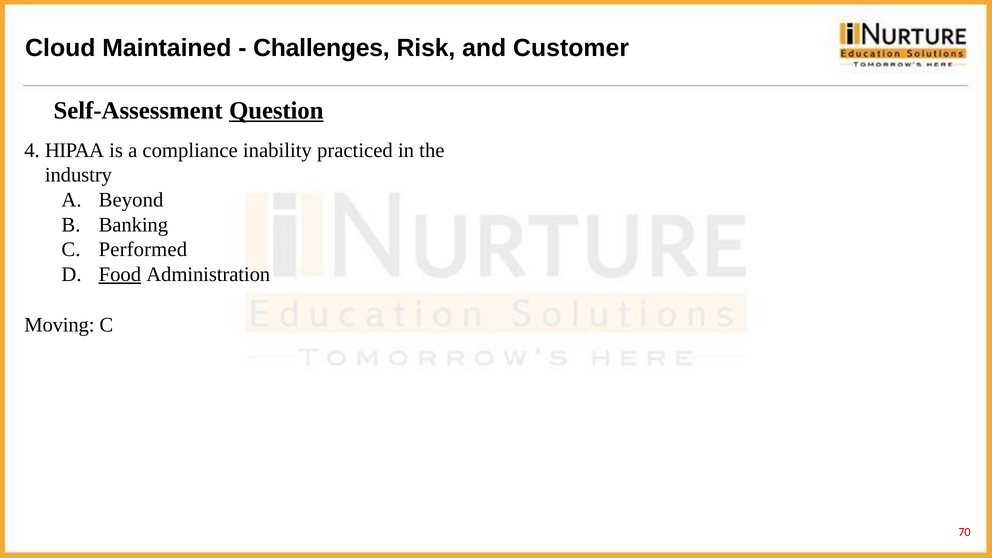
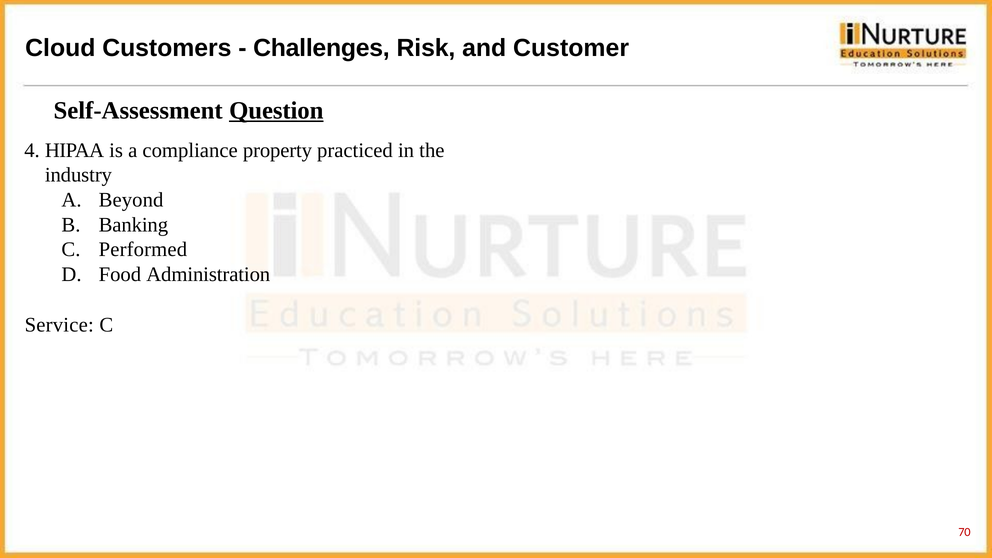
Maintained: Maintained -> Customers
inability: inability -> property
Food underline: present -> none
Moving: Moving -> Service
